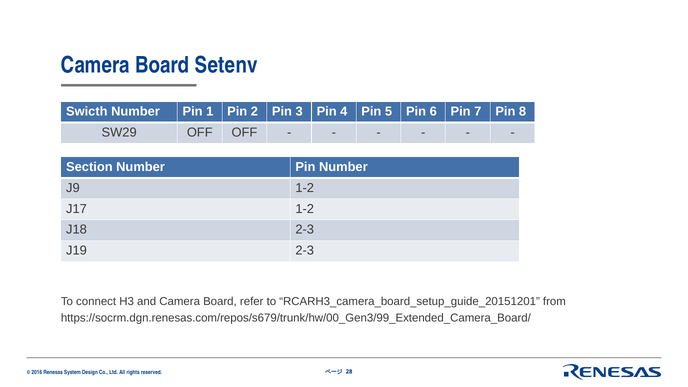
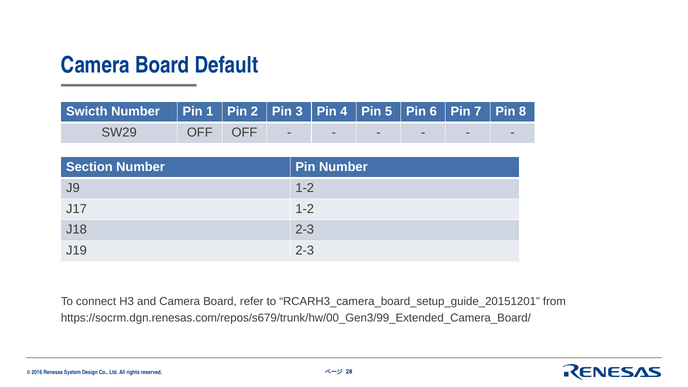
Setenv: Setenv -> Default
